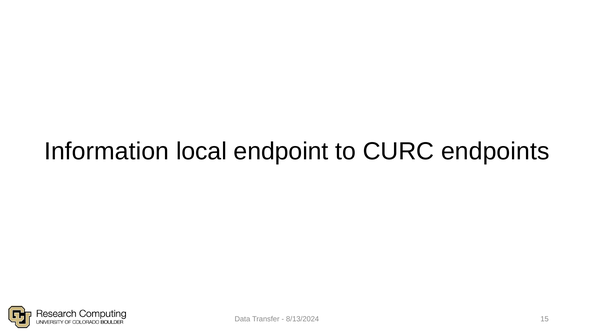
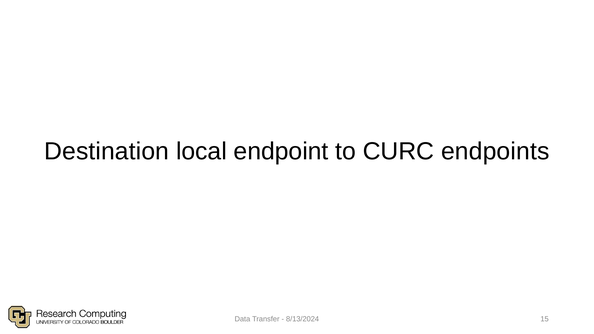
Information: Information -> Destination
